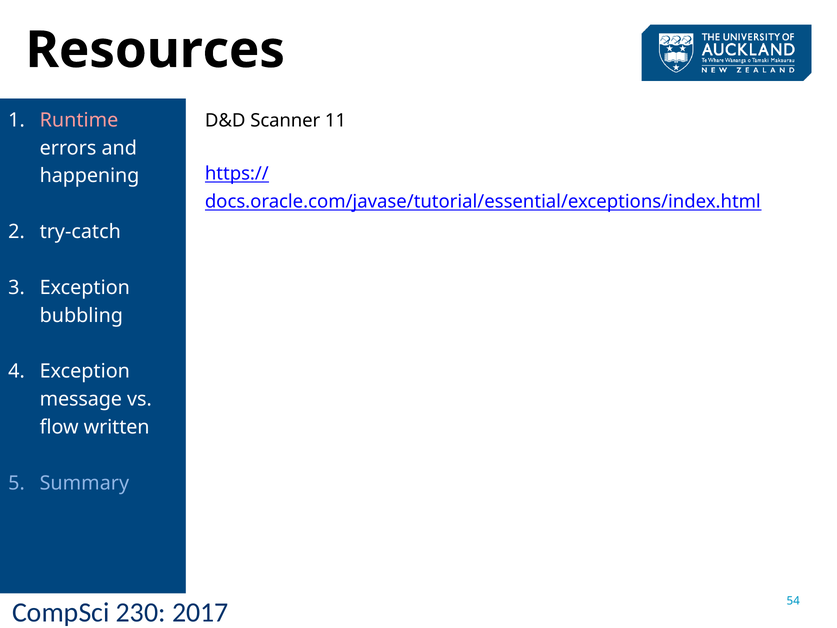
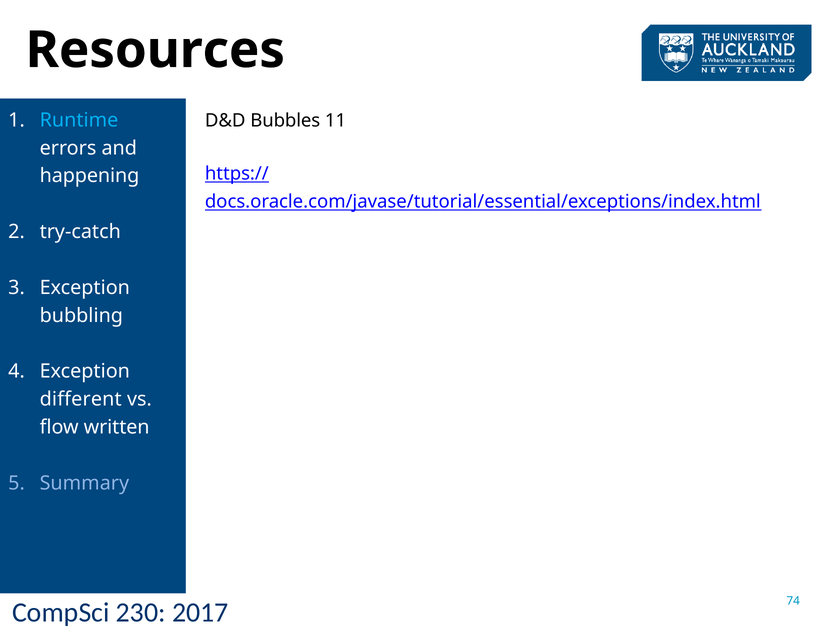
Runtime colour: pink -> light blue
Scanner: Scanner -> Bubbles
message: message -> different
54: 54 -> 74
